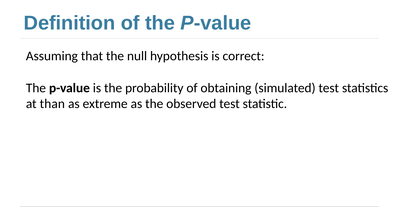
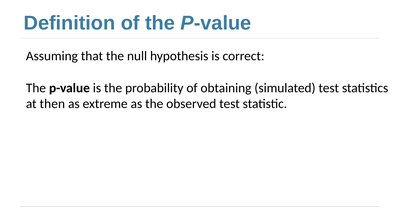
than: than -> then
